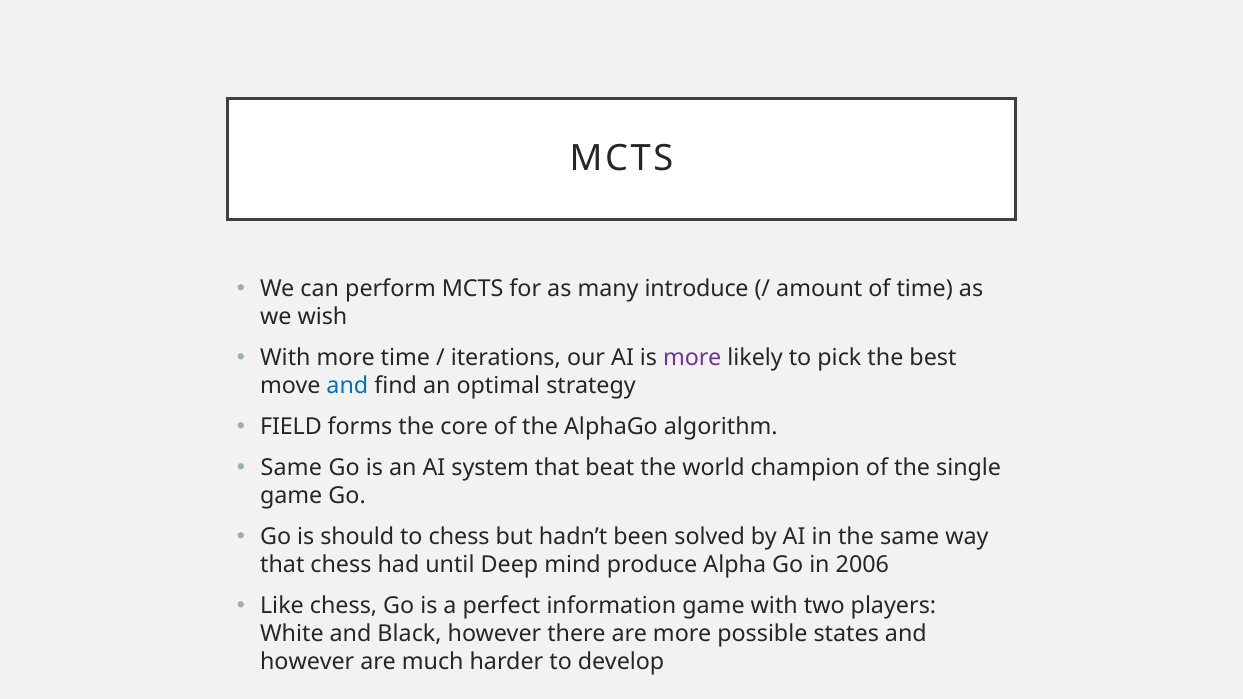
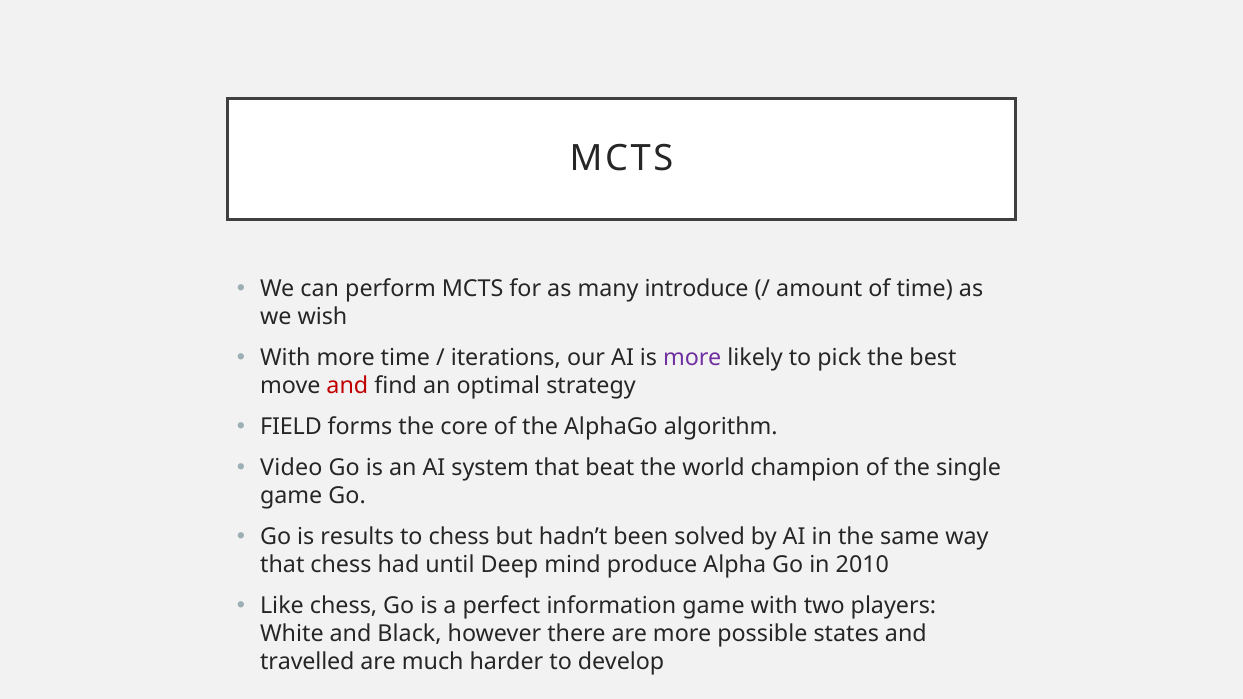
and at (347, 386) colour: blue -> red
Same at (291, 468): Same -> Video
should: should -> results
2006: 2006 -> 2010
however at (307, 662): however -> travelled
